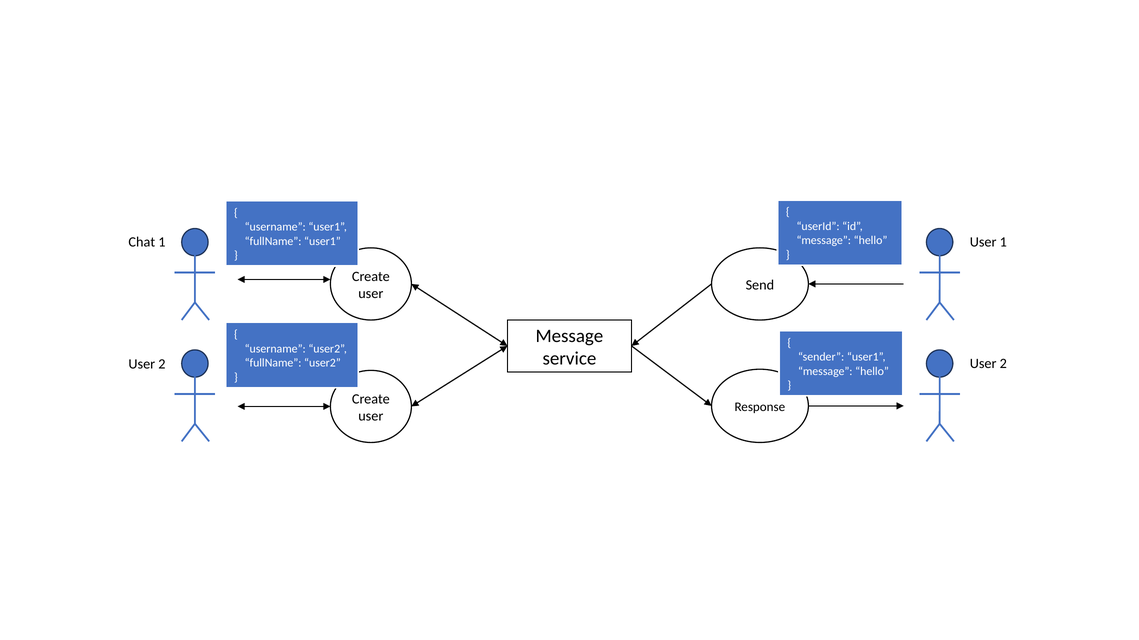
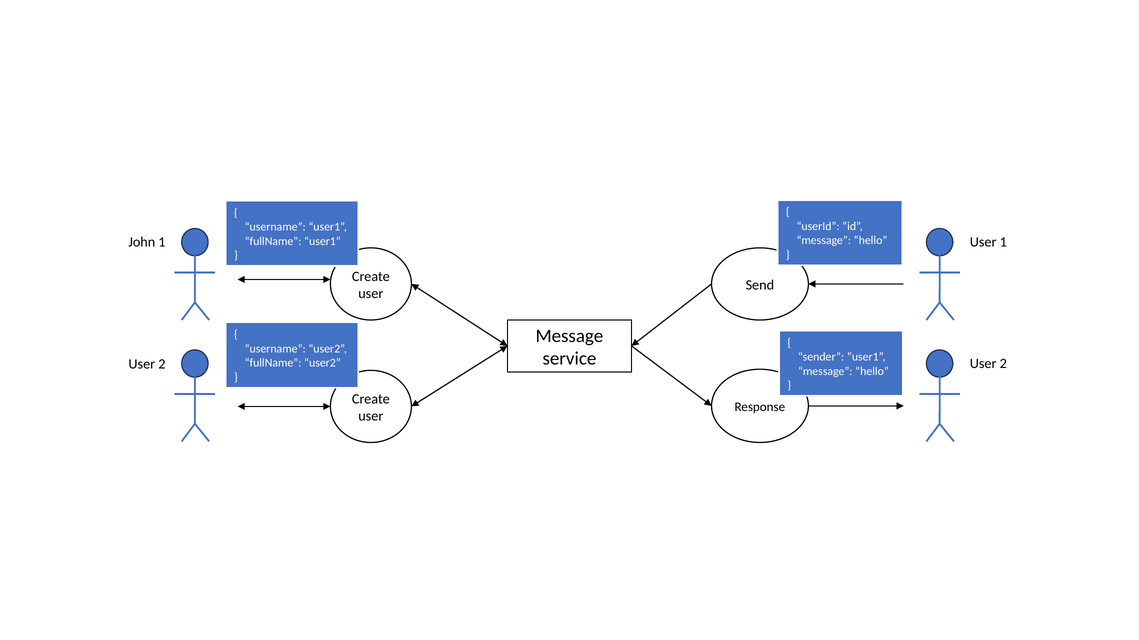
Chat: Chat -> John
